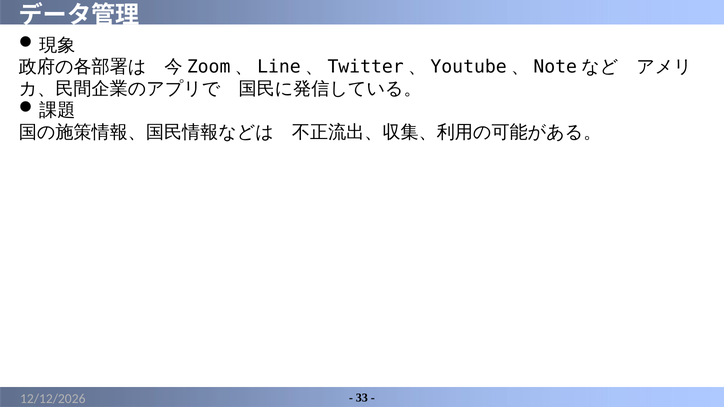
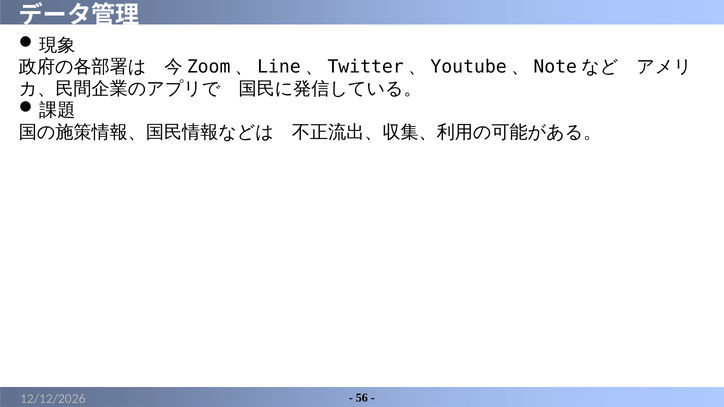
33: 33 -> 56
